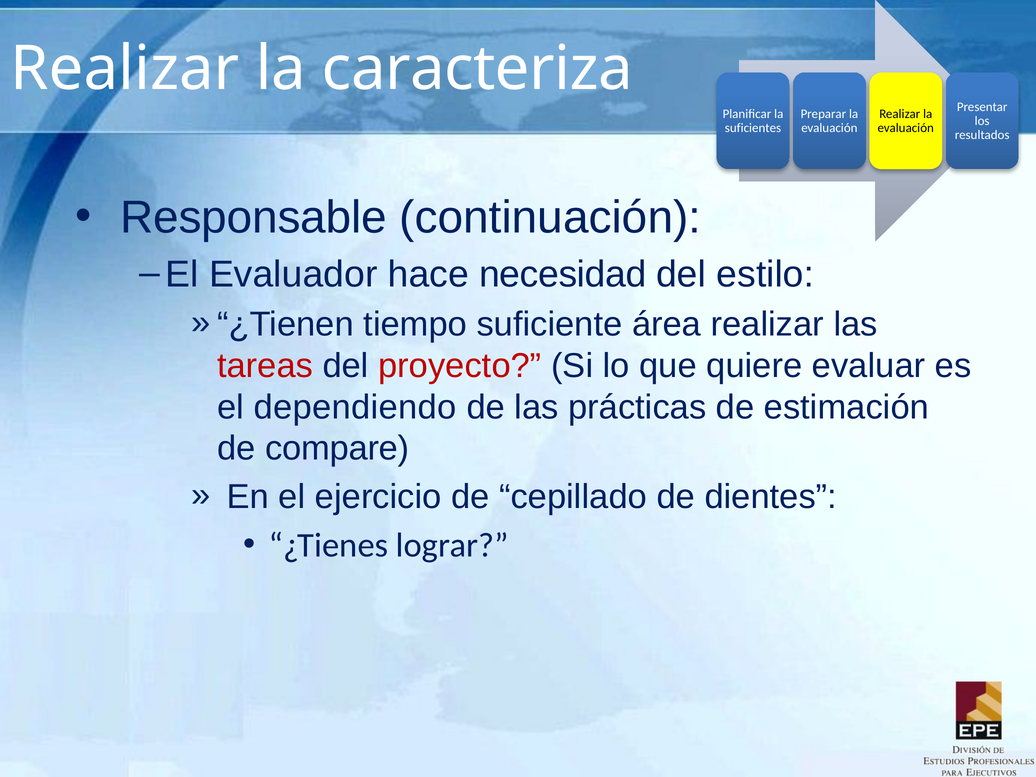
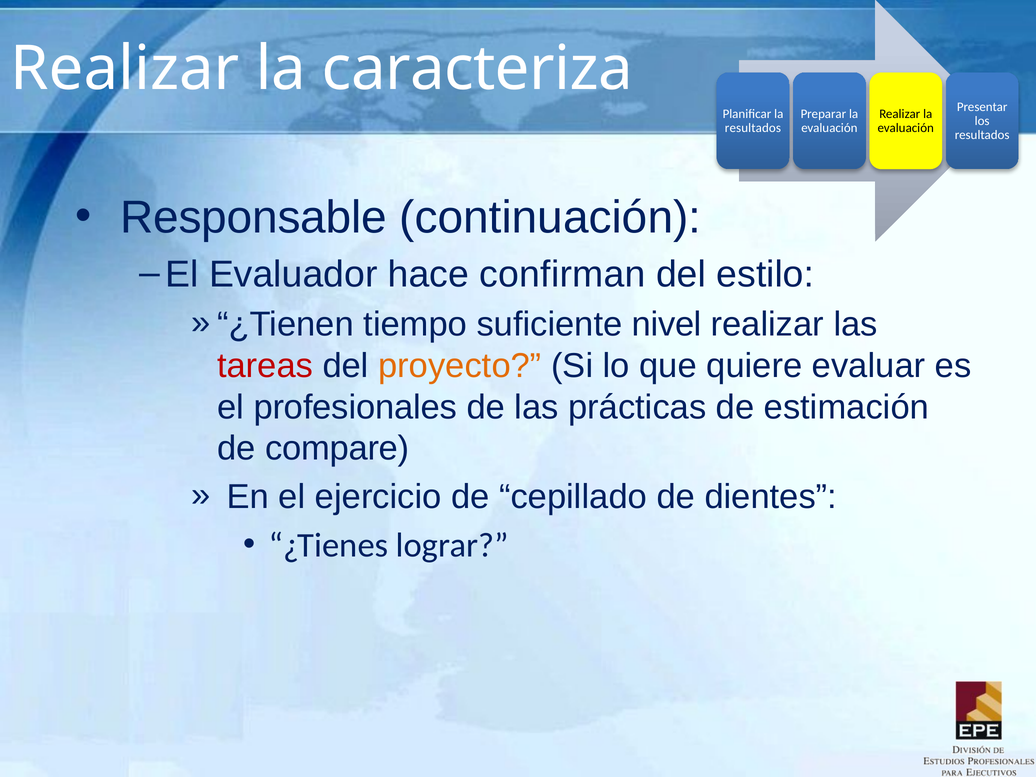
suficientes at (753, 128): suficientes -> resultados
necesidad: necesidad -> confirman
área: área -> nivel
proyecto colour: red -> orange
dependiendo: dependiendo -> profesionales
